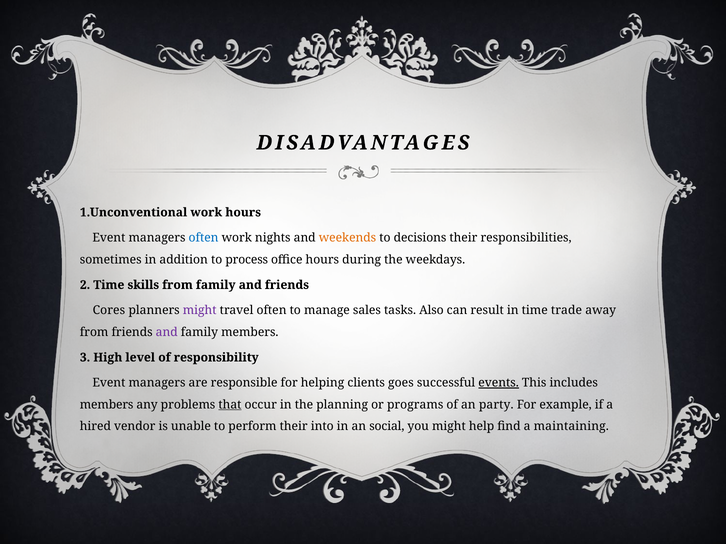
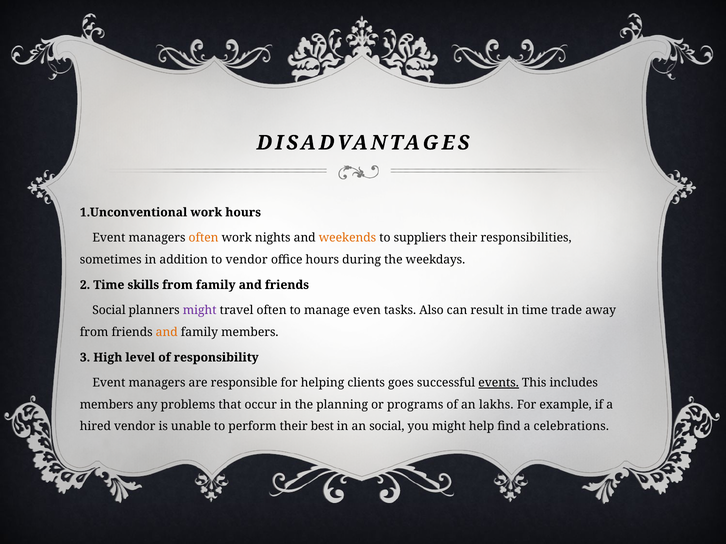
often at (204, 238) colour: blue -> orange
decisions: decisions -> suppliers
to process: process -> vendor
Cores at (109, 311): Cores -> Social
sales: sales -> even
and at (167, 332) colour: purple -> orange
that underline: present -> none
party: party -> lakhs
into: into -> best
maintaining: maintaining -> celebrations
